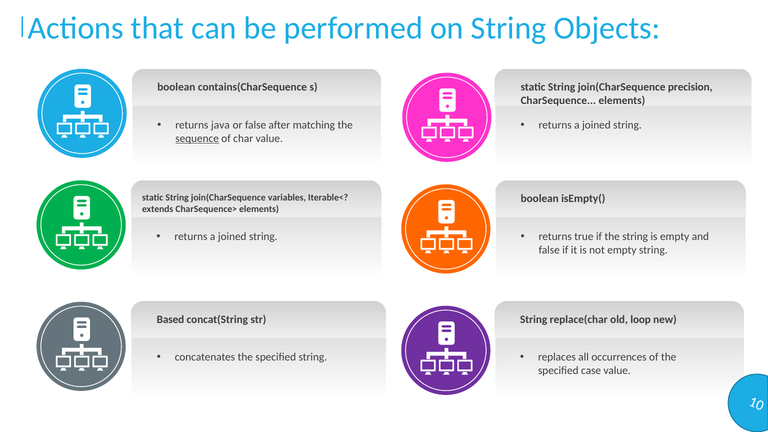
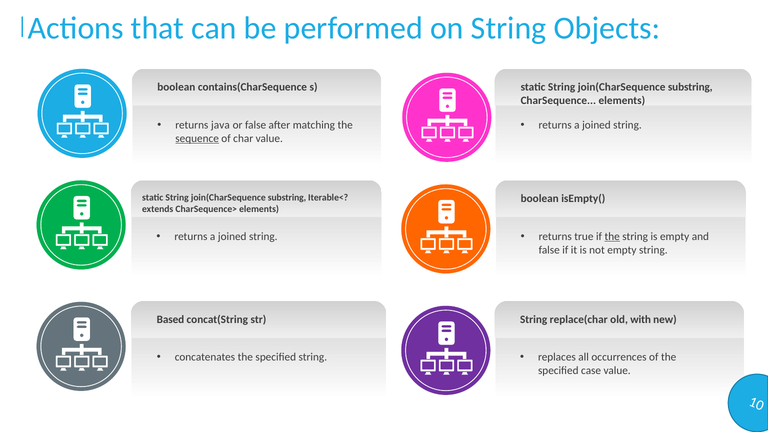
precision at (690, 87): precision -> substring
variables at (287, 197): variables -> substring
the at (612, 236) underline: none -> present
loop: loop -> with
